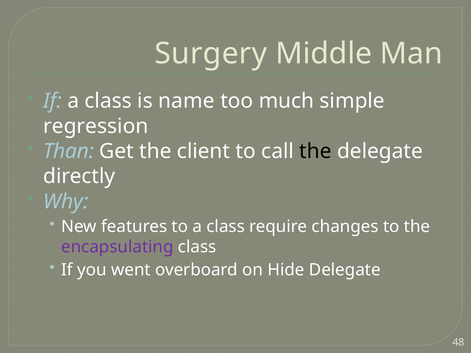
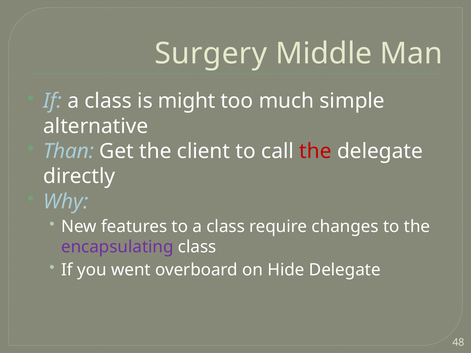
name: name -> might
regression: regression -> alternative
the at (315, 151) colour: black -> red
